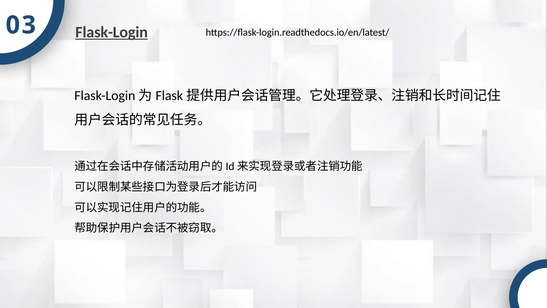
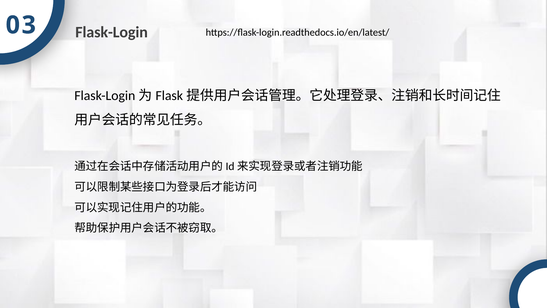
Flask-Login underline: present -> none
